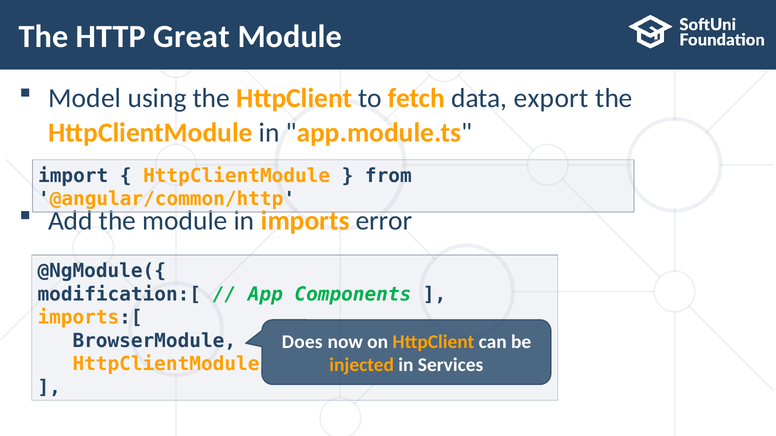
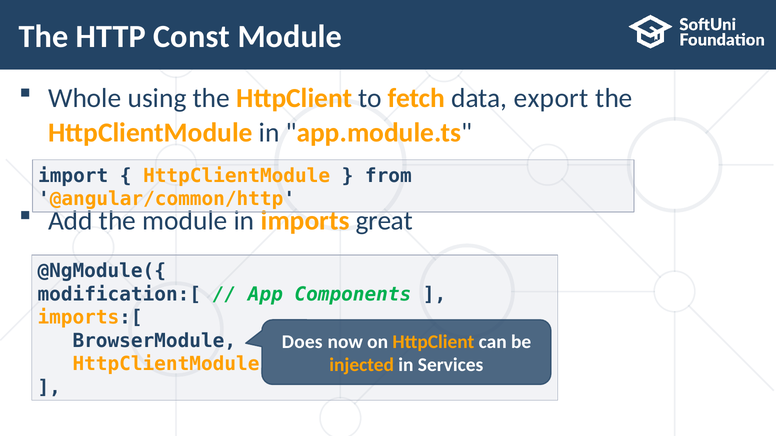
Great: Great -> Const
Model: Model -> Whole
error: error -> great
